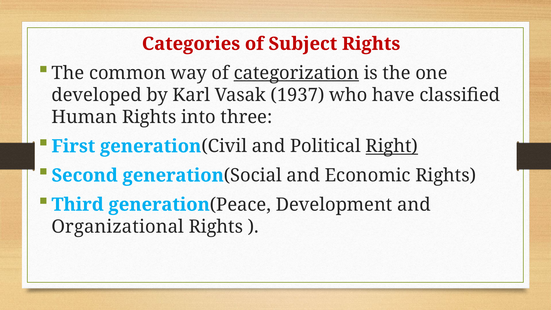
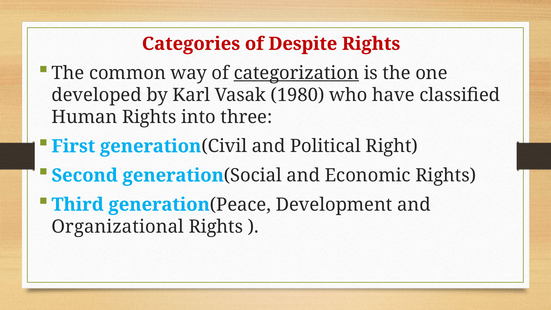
Subject: Subject -> Despite
1937: 1937 -> 1980
Right underline: present -> none
